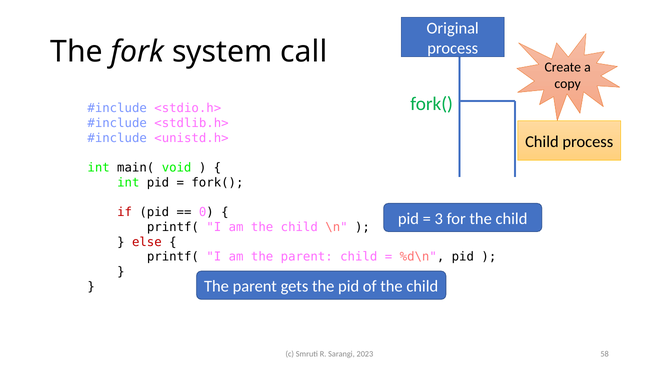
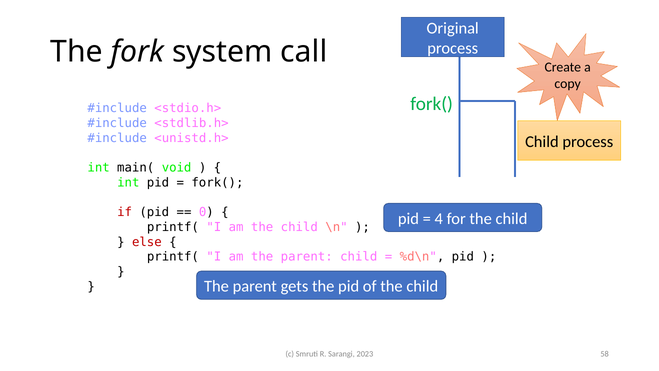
3: 3 -> 4
